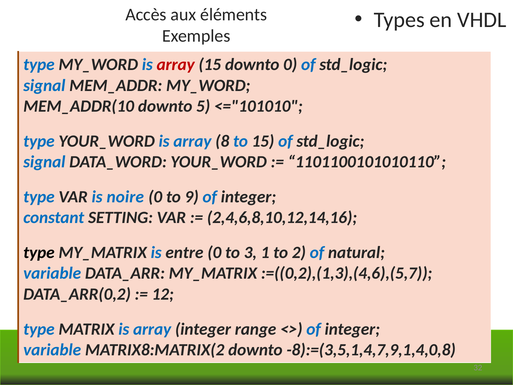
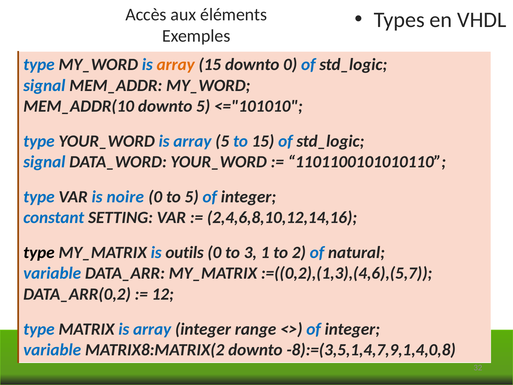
array at (176, 64) colour: red -> orange
array 8: 8 -> 5
to 9: 9 -> 5
entre: entre -> outils
